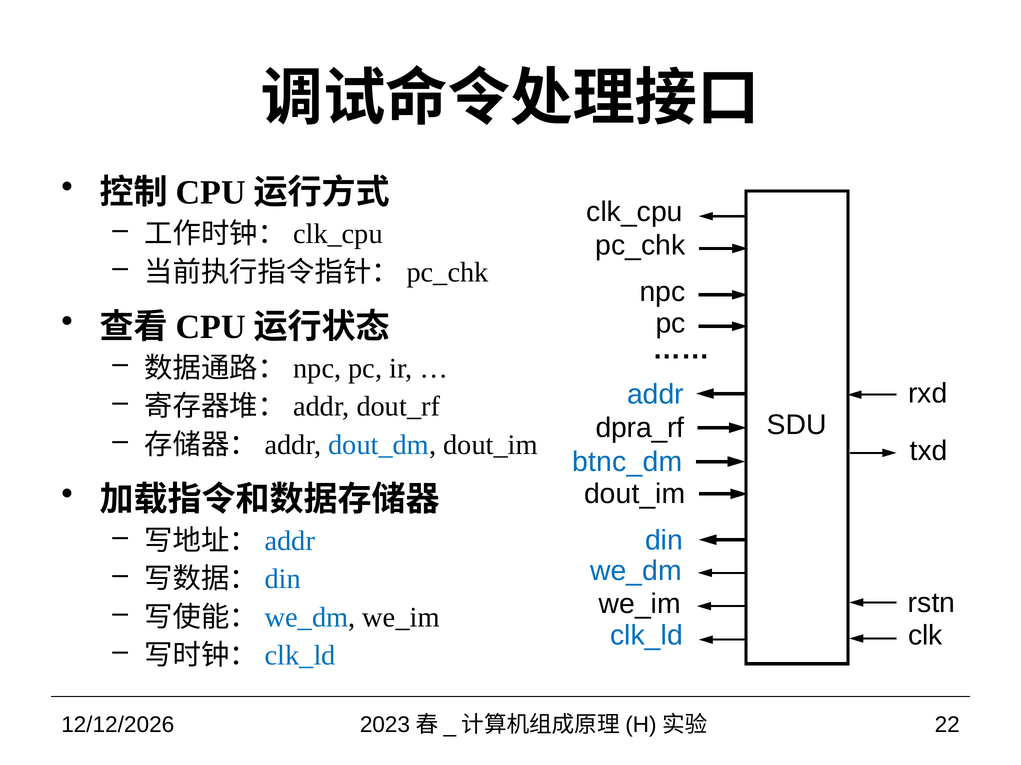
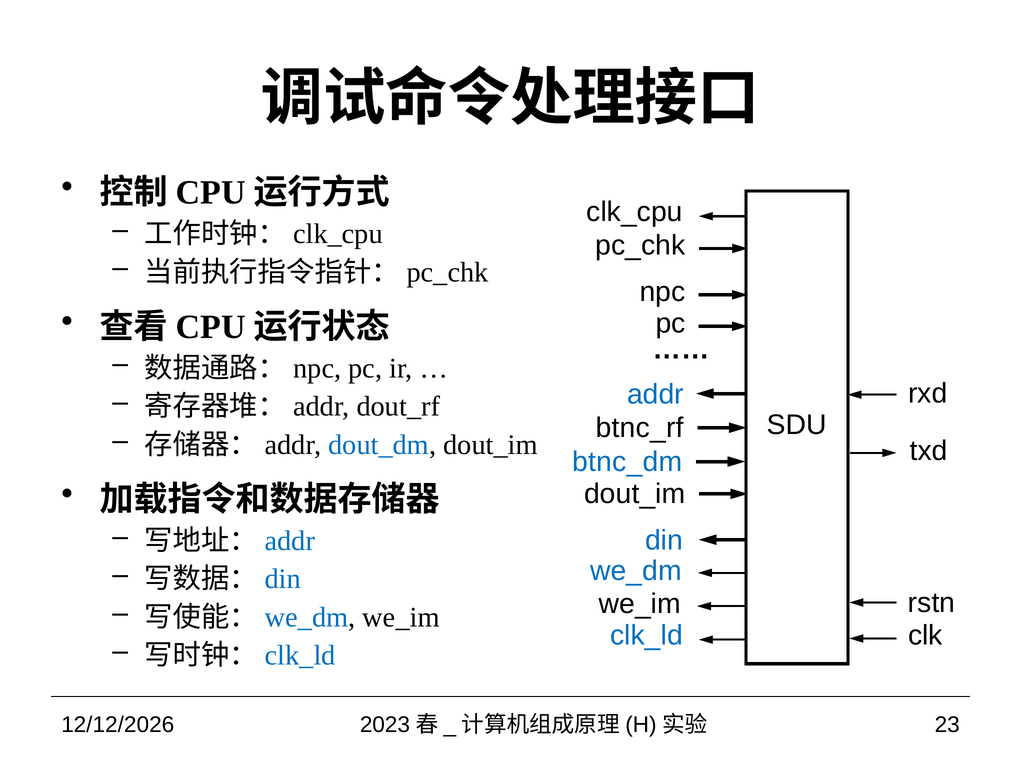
dpra_rf: dpra_rf -> btnc_rf
22: 22 -> 23
